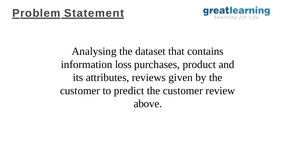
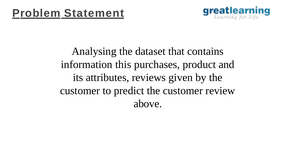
loss: loss -> this
